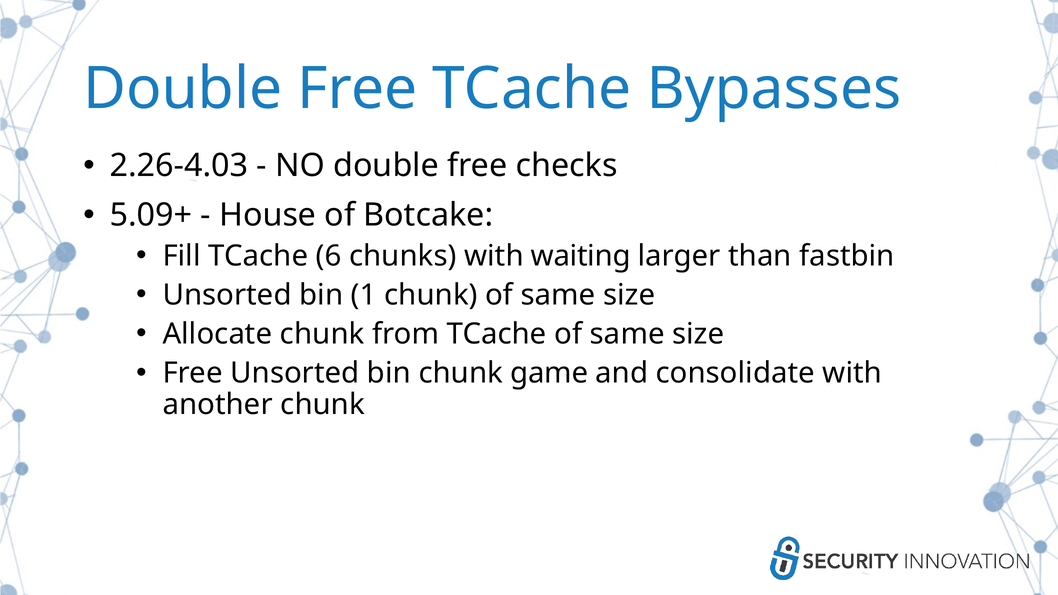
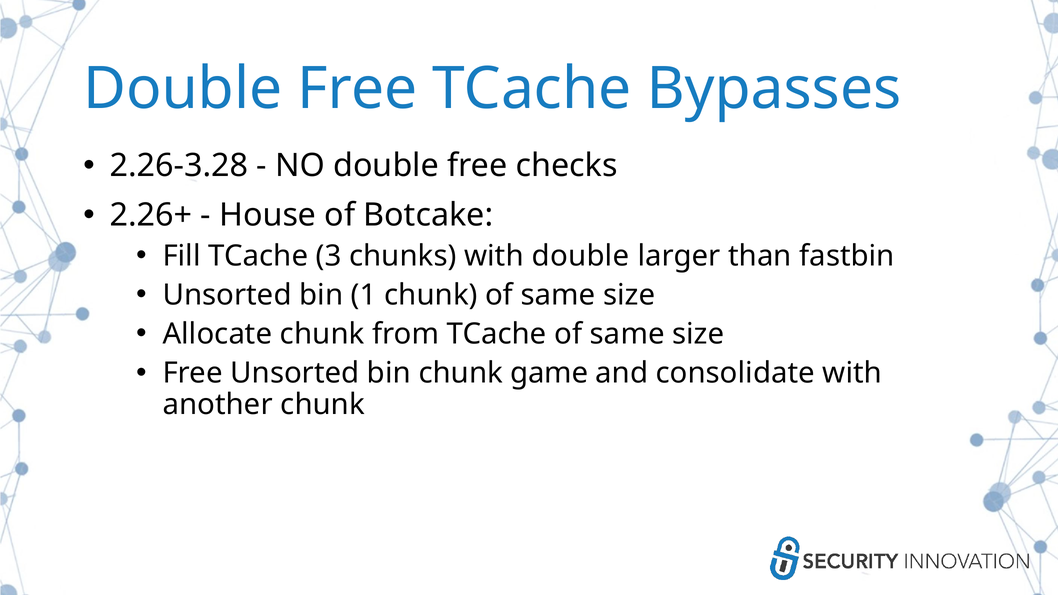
2.26-4.03: 2.26-4.03 -> 2.26-3.28
5.09+: 5.09+ -> 2.26+
6: 6 -> 3
with waiting: waiting -> double
